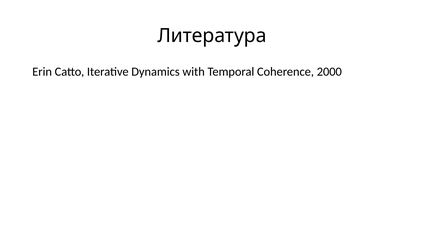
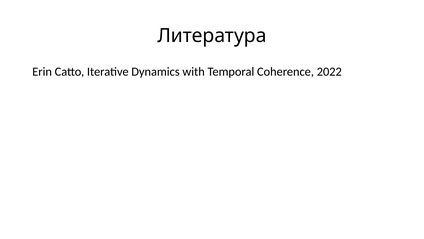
2000: 2000 -> 2022
